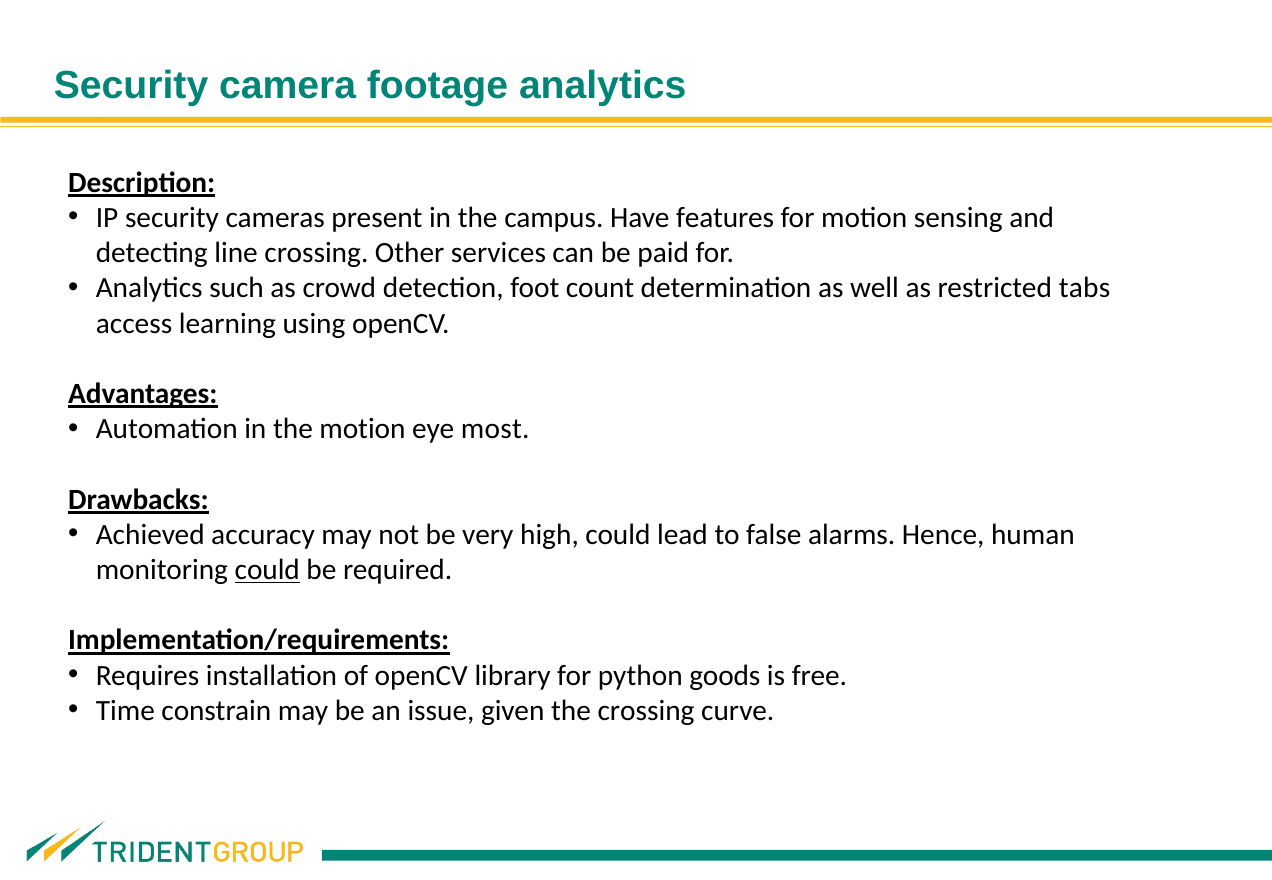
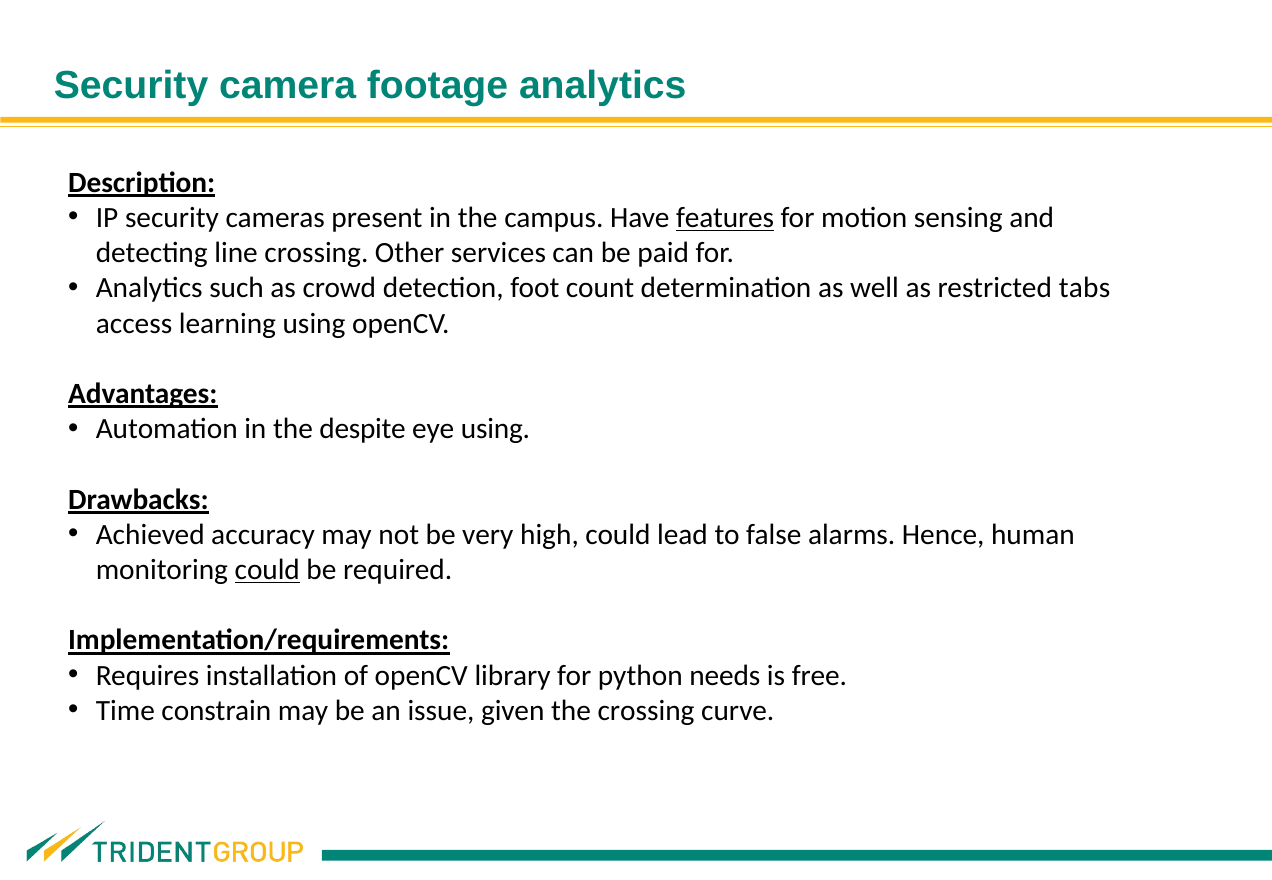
features underline: none -> present
the motion: motion -> despite
eye most: most -> using
goods: goods -> needs
